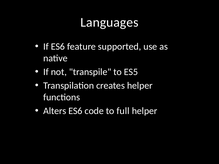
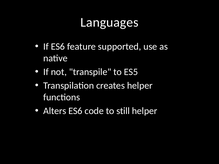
full: full -> still
